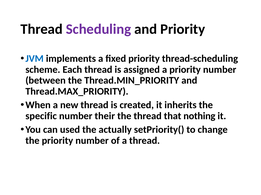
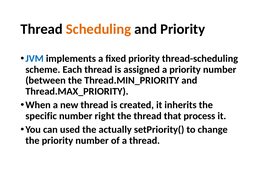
Scheduling colour: purple -> orange
their: their -> right
nothing: nothing -> process
